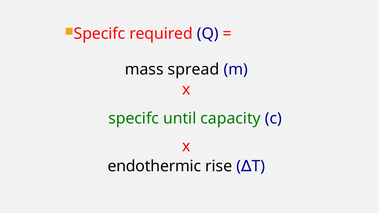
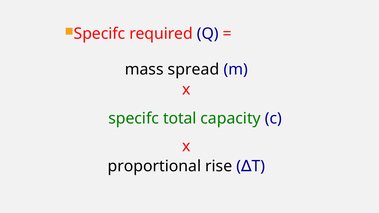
until: until -> total
endothermic: endothermic -> proportional
